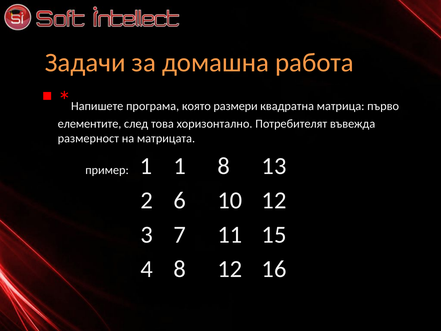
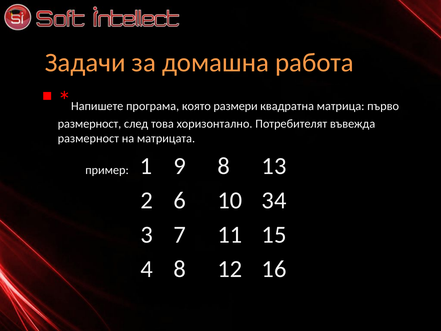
елементите at (90, 124): елементите -> размерност
1 1: 1 -> 9
10 12: 12 -> 34
